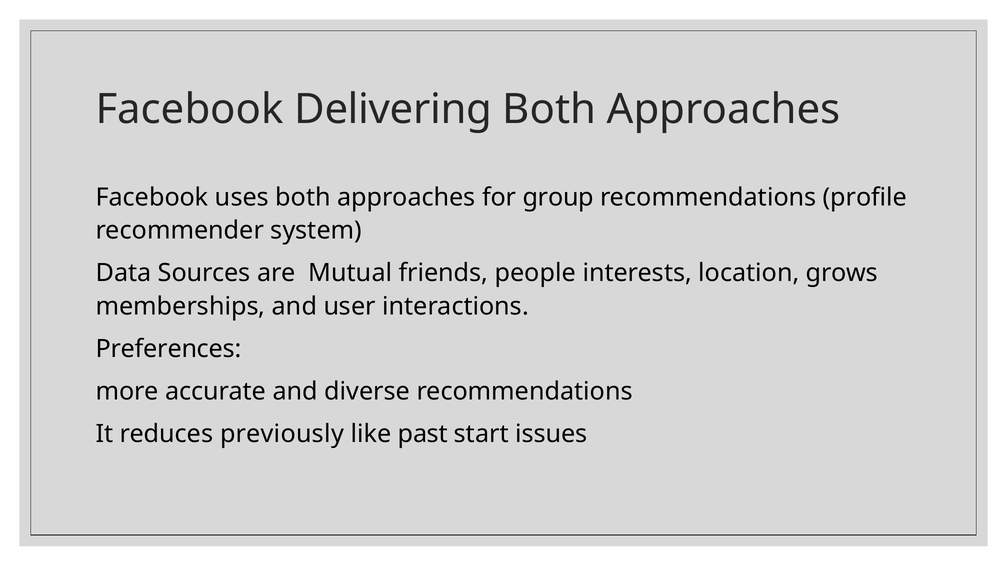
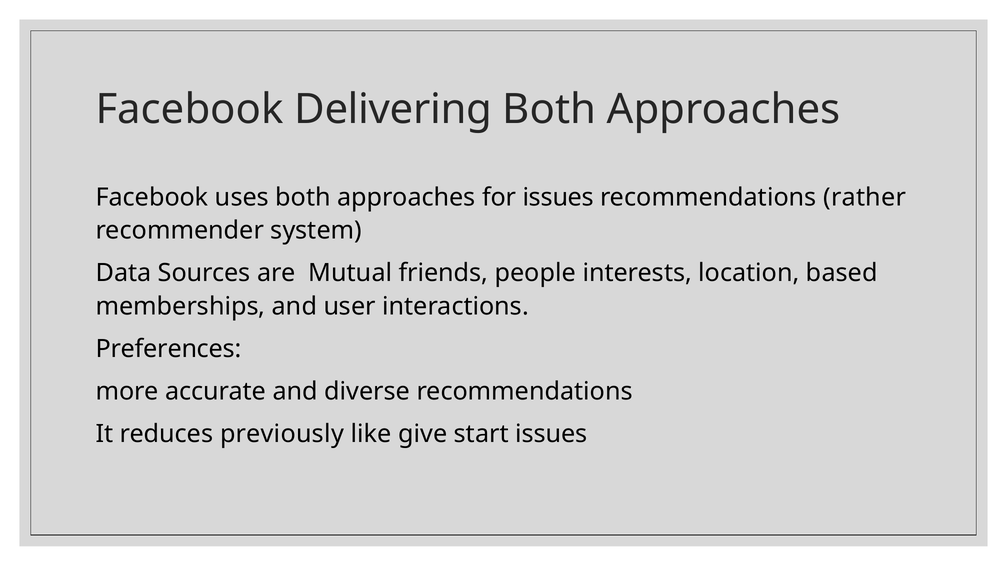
for group: group -> issues
profile: profile -> rather
grows: grows -> based
past: past -> give
